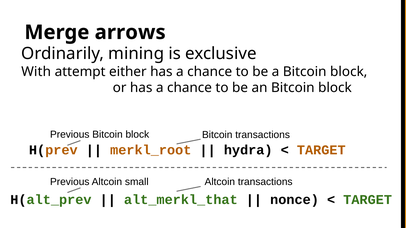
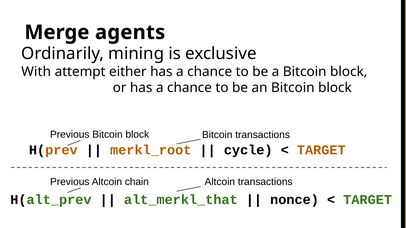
arrows: arrows -> agents
hydra: hydra -> cycle
small: small -> chain
